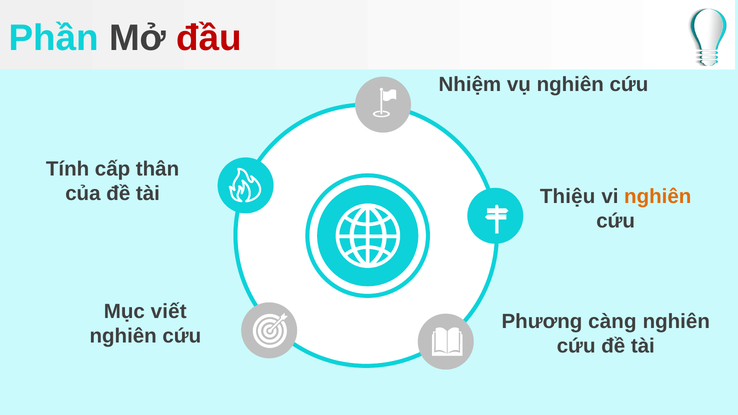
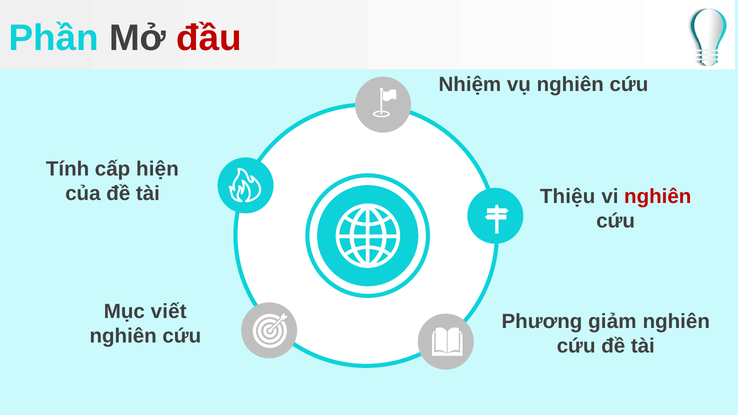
thân: thân -> hiện
nghiên at (658, 197) colour: orange -> red
càng: càng -> giảm
